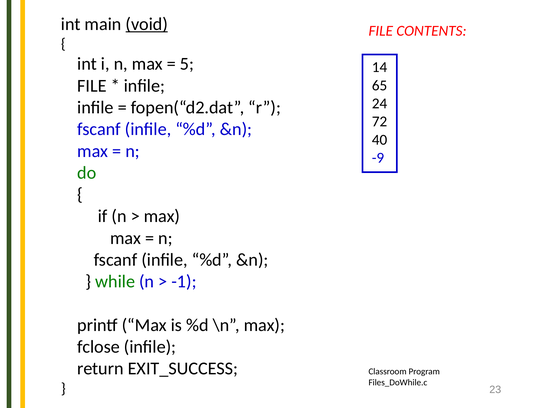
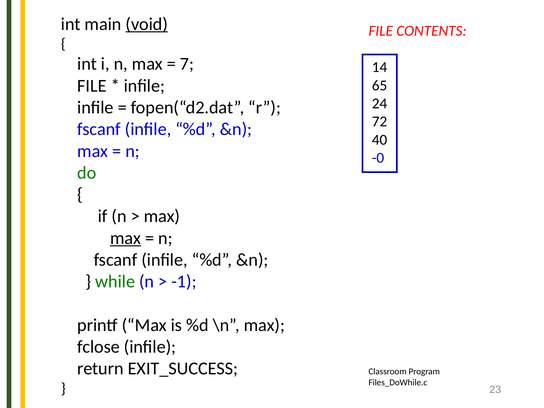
5: 5 -> 7
-9: -9 -> -0
max at (126, 238) underline: none -> present
